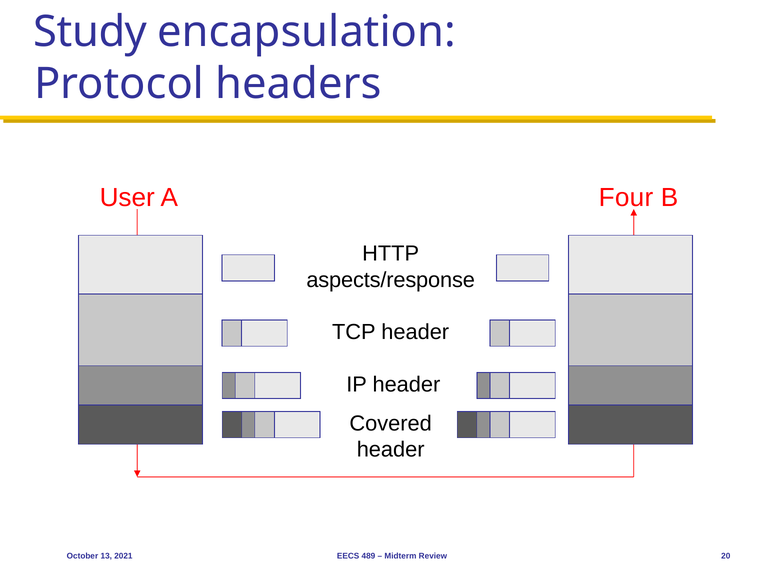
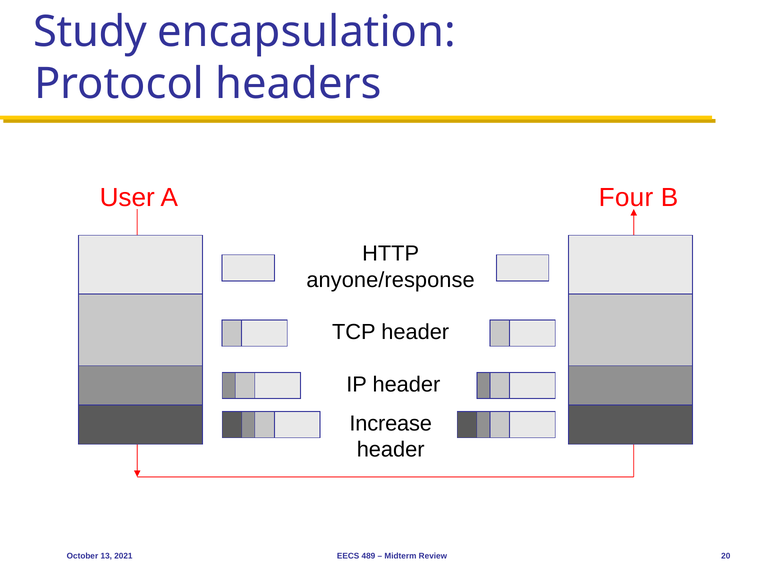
aspects/response: aspects/response -> anyone/response
Covered: Covered -> Increase
